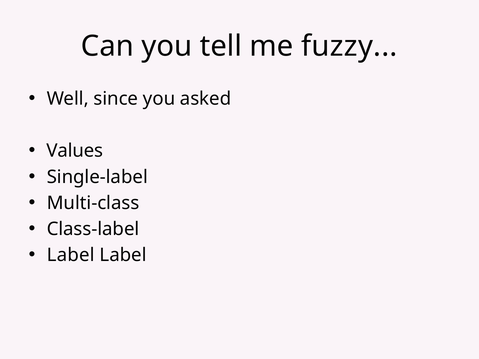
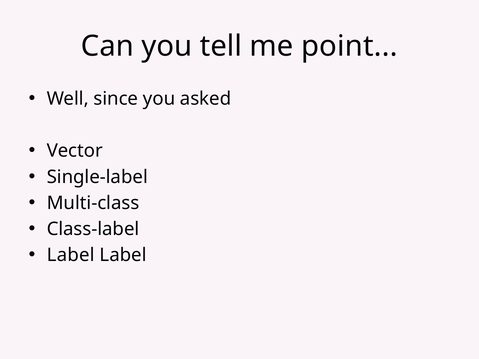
fuzzy: fuzzy -> point
Values: Values -> Vector
